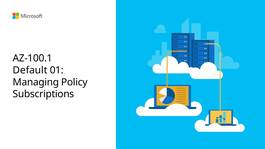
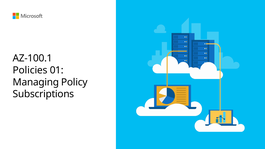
Default: Default -> Policies
